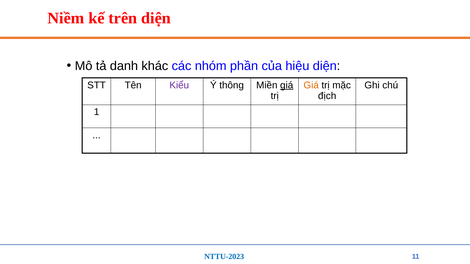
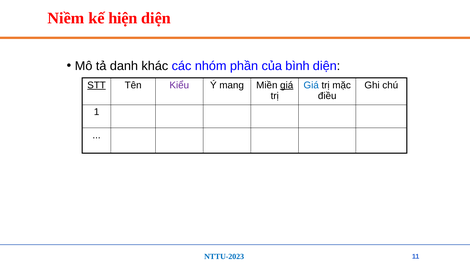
trên: trên -> hiện
hiệu: hiệu -> bình
STT underline: none -> present
thông: thông -> mang
Giá at (311, 85) colour: orange -> blue
địch: địch -> điều
